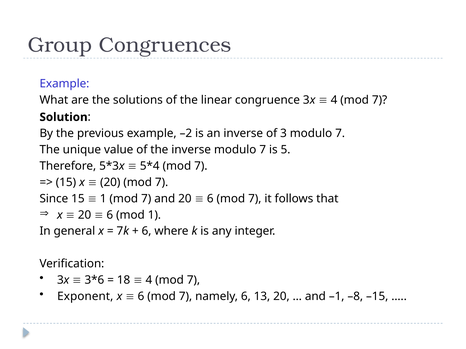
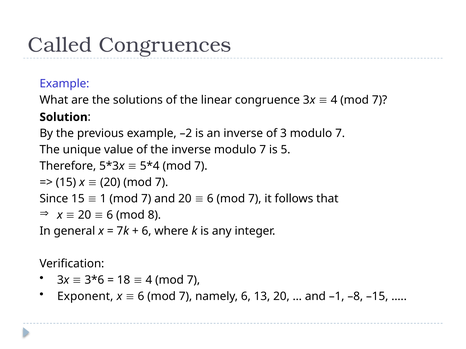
Group: Group -> Called
mod 1: 1 -> 8
